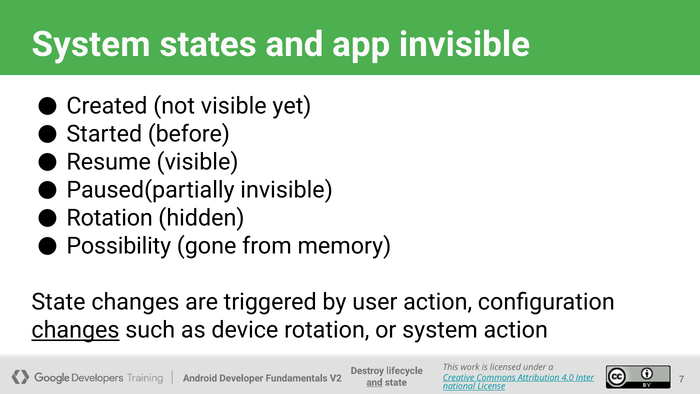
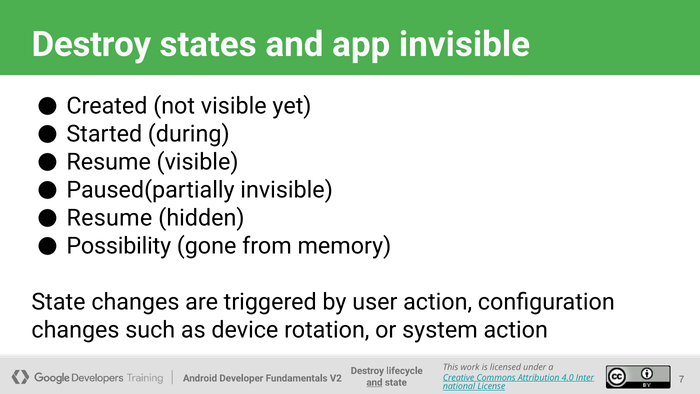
System at (91, 44): System -> Destroy
before: before -> during
Rotation at (110, 218): Rotation -> Resume
changes at (75, 330) underline: present -> none
